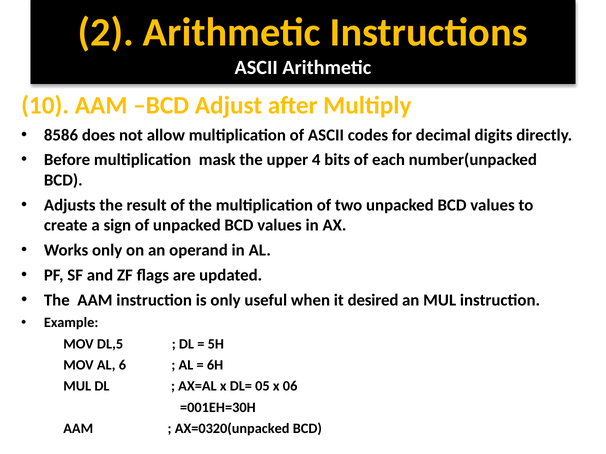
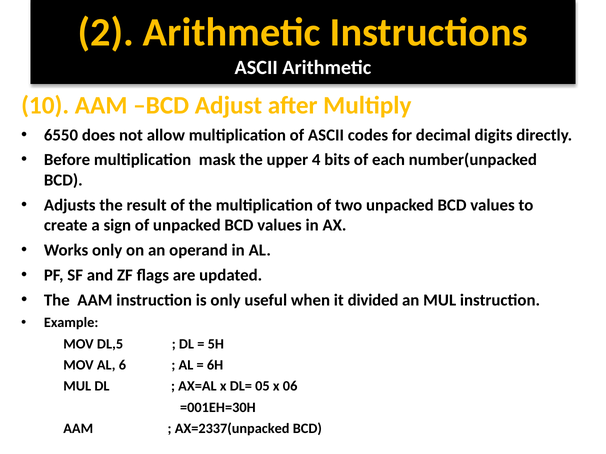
8586: 8586 -> 6550
desired: desired -> divided
AX=0320(unpacked: AX=0320(unpacked -> AX=2337(unpacked
